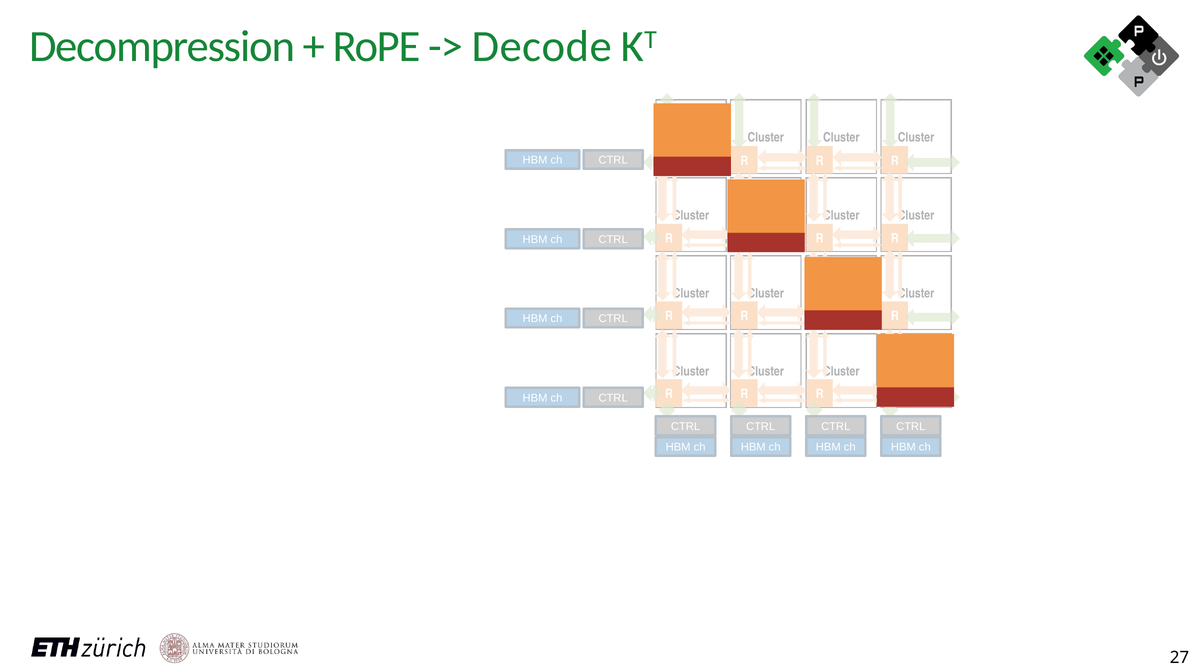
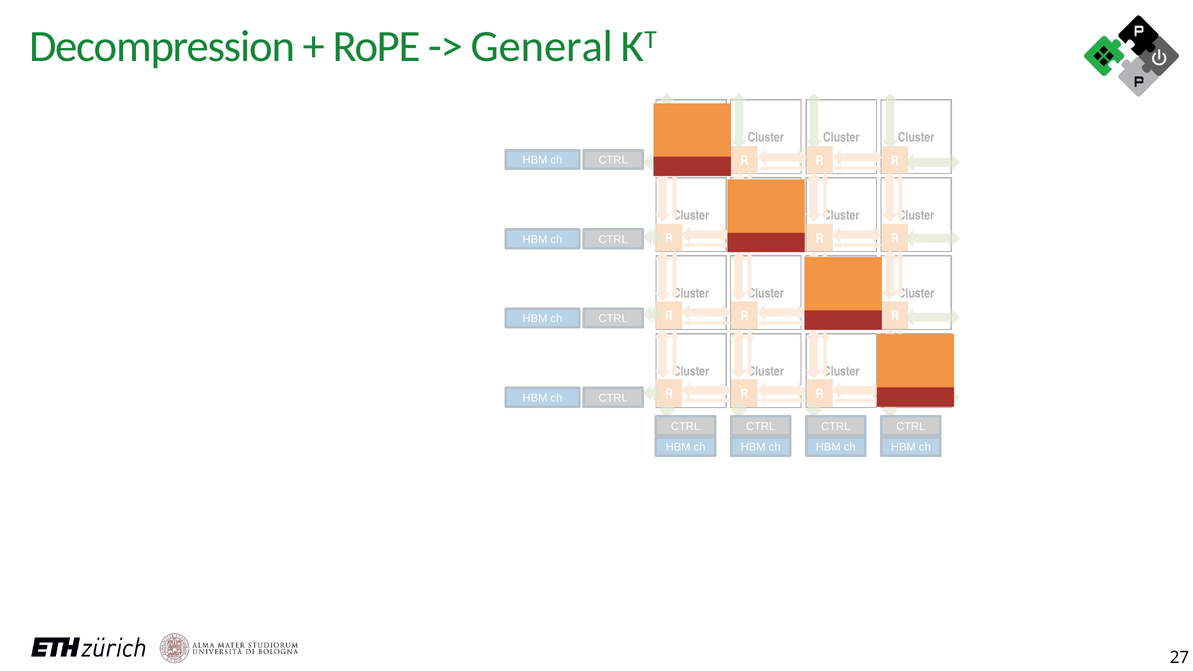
Decode: Decode -> General
